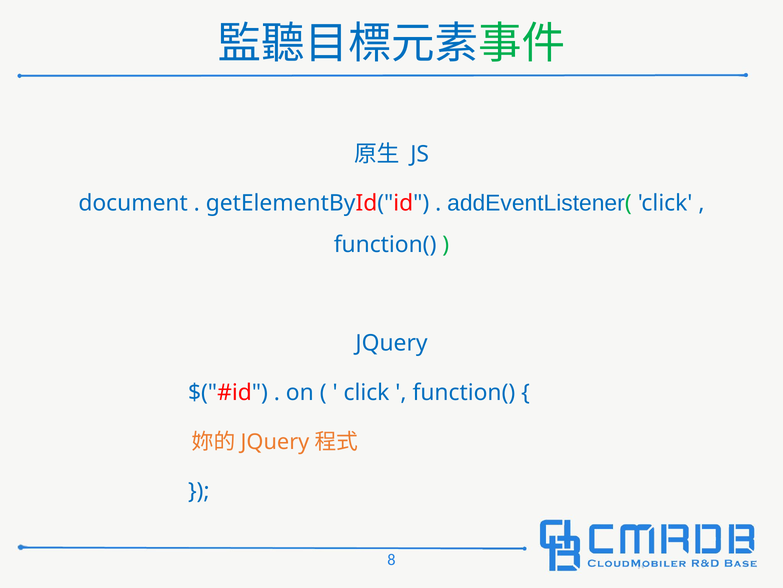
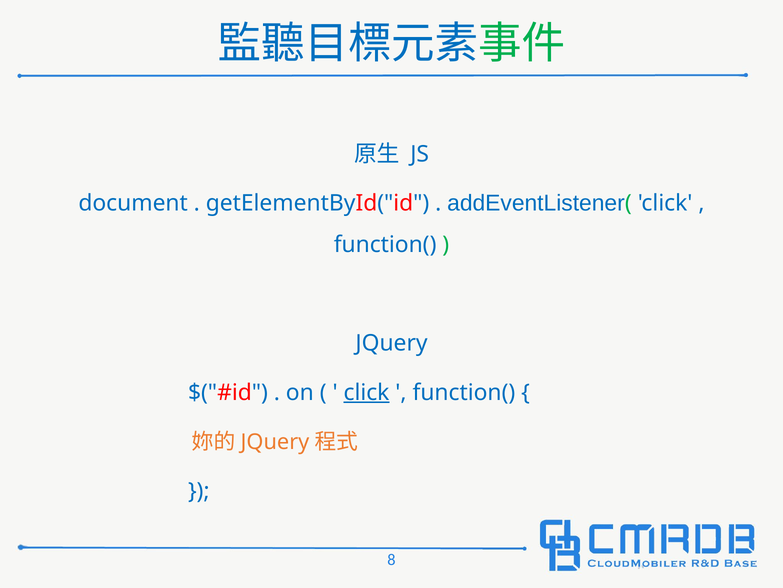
click at (367, 392) underline: none -> present
